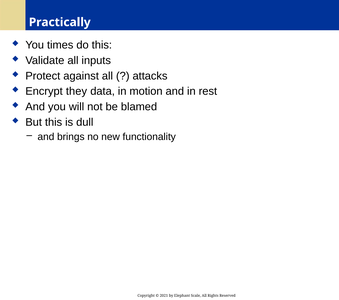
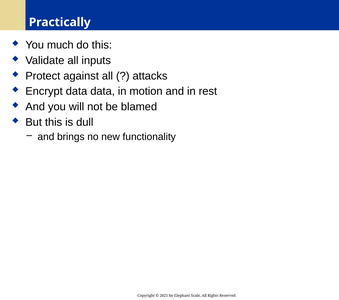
times: times -> much
Encrypt they: they -> data
